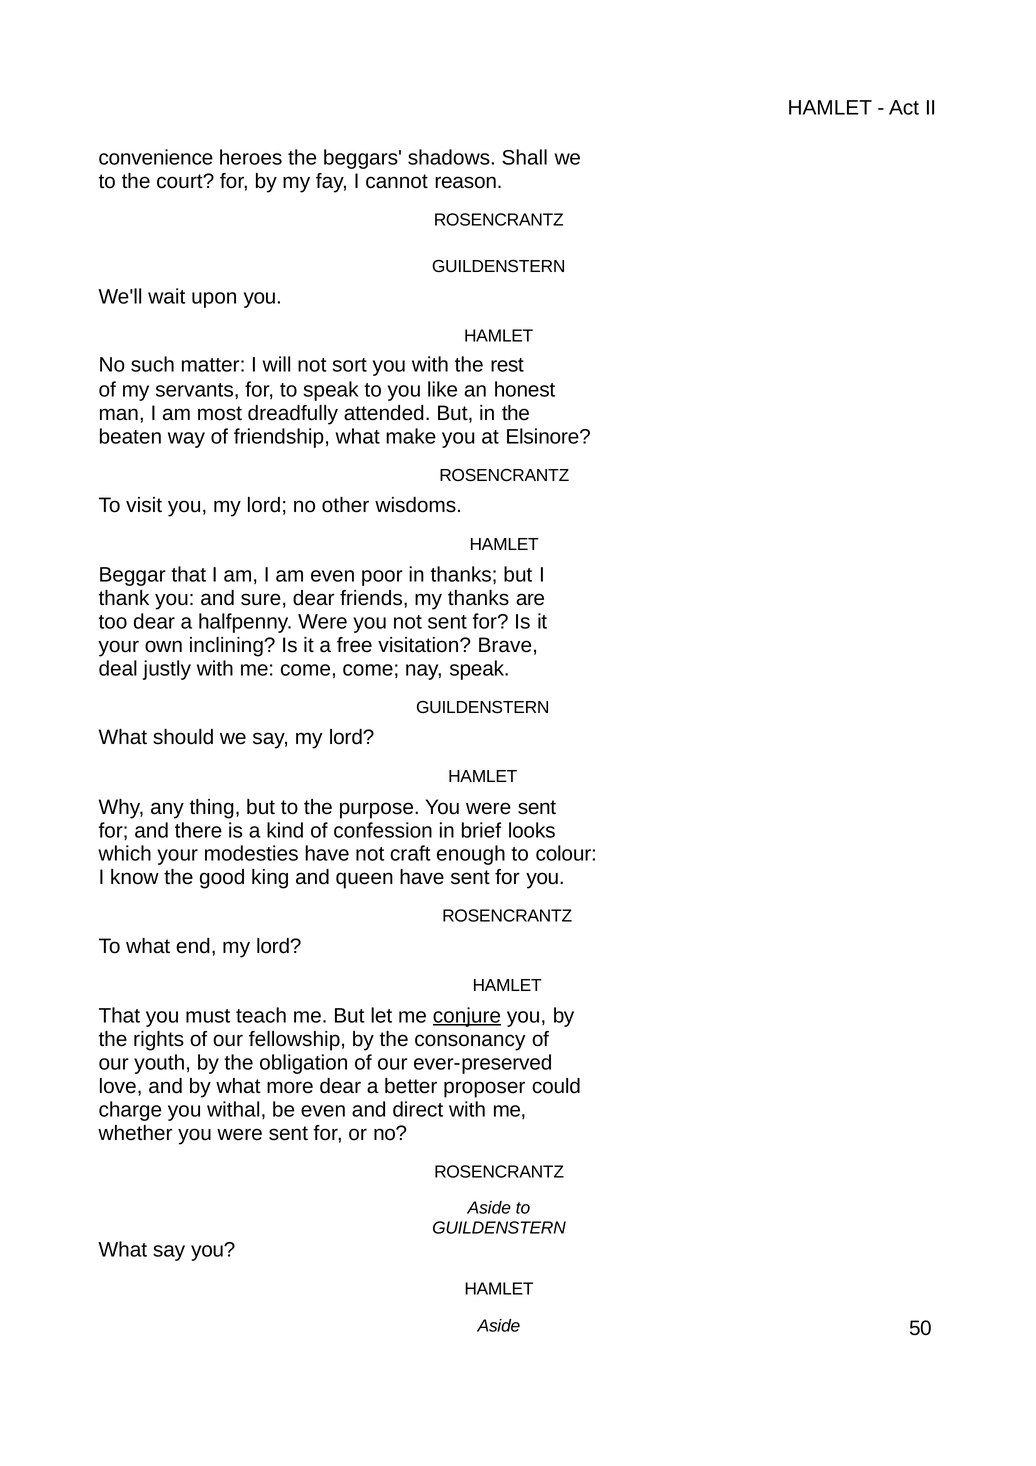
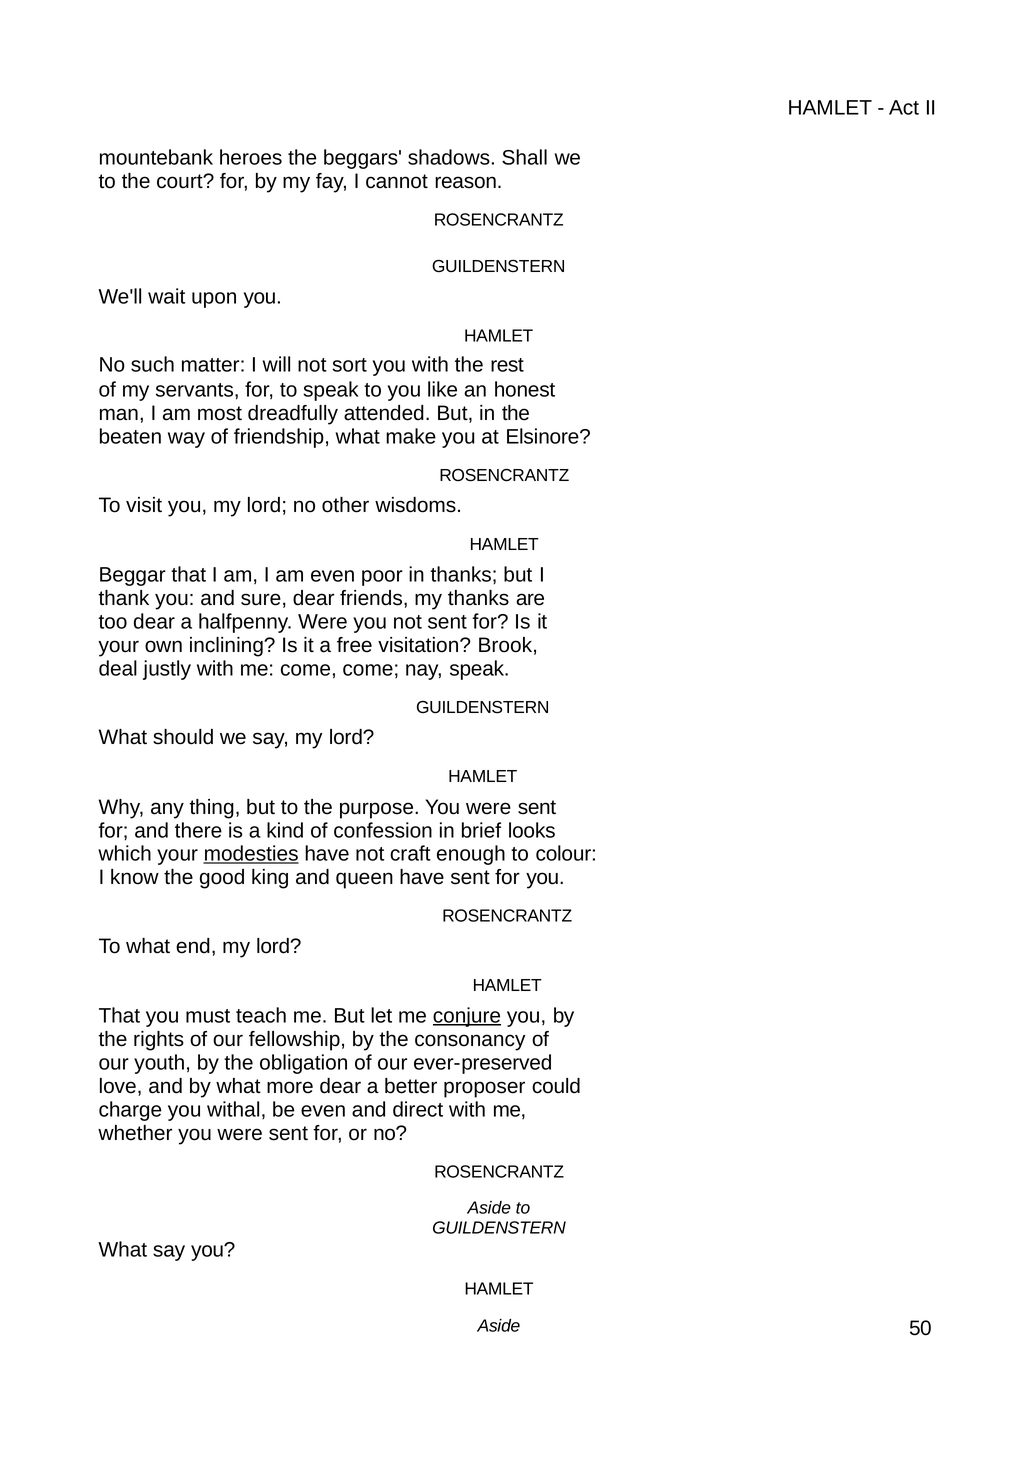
convenience: convenience -> mountebank
Brave: Brave -> Brook
modesties underline: none -> present
